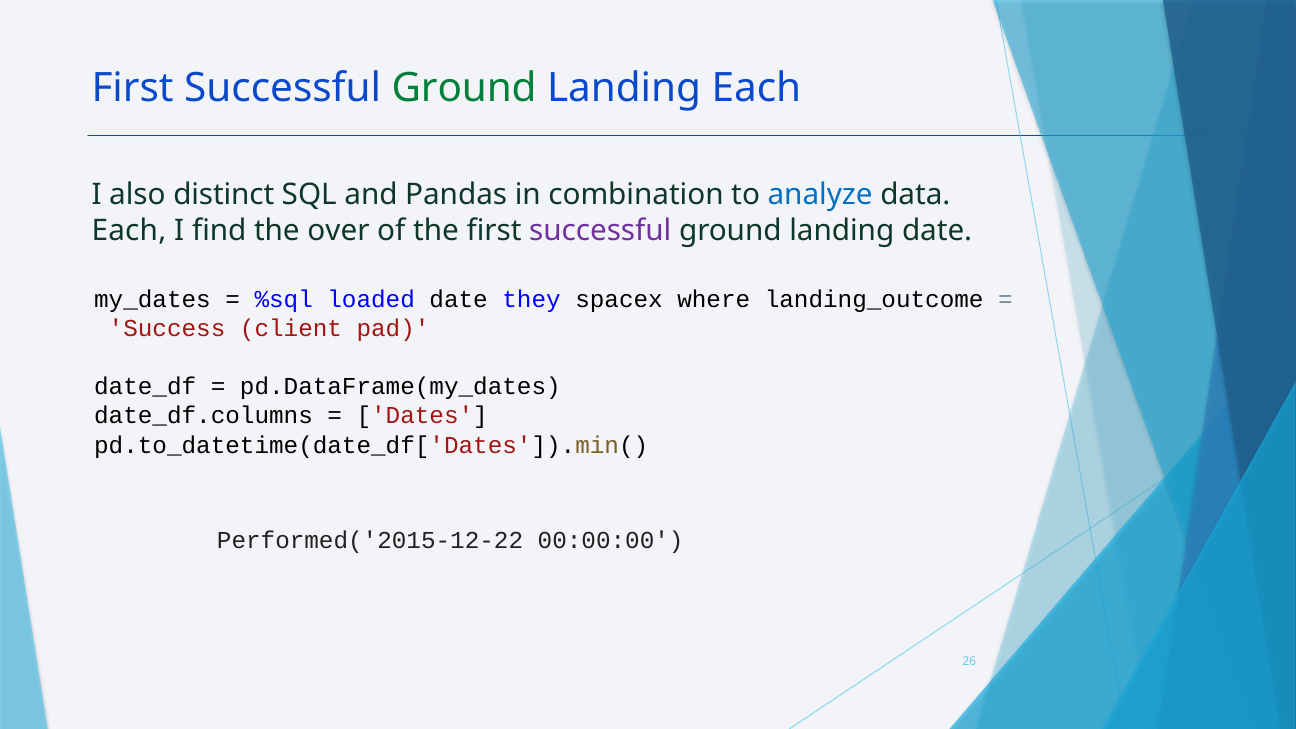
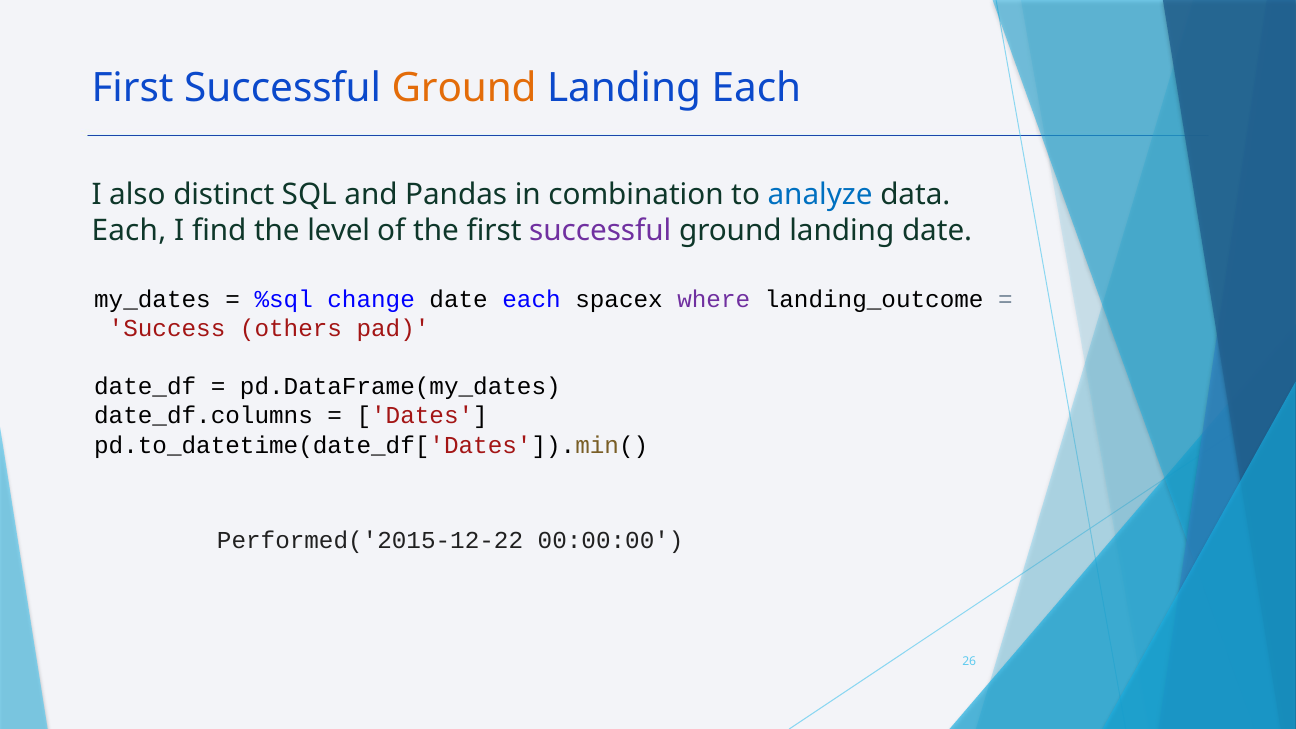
Ground at (464, 88) colour: green -> orange
over: over -> level
loaded: loaded -> change
date they: they -> each
where colour: black -> purple
client: client -> others
